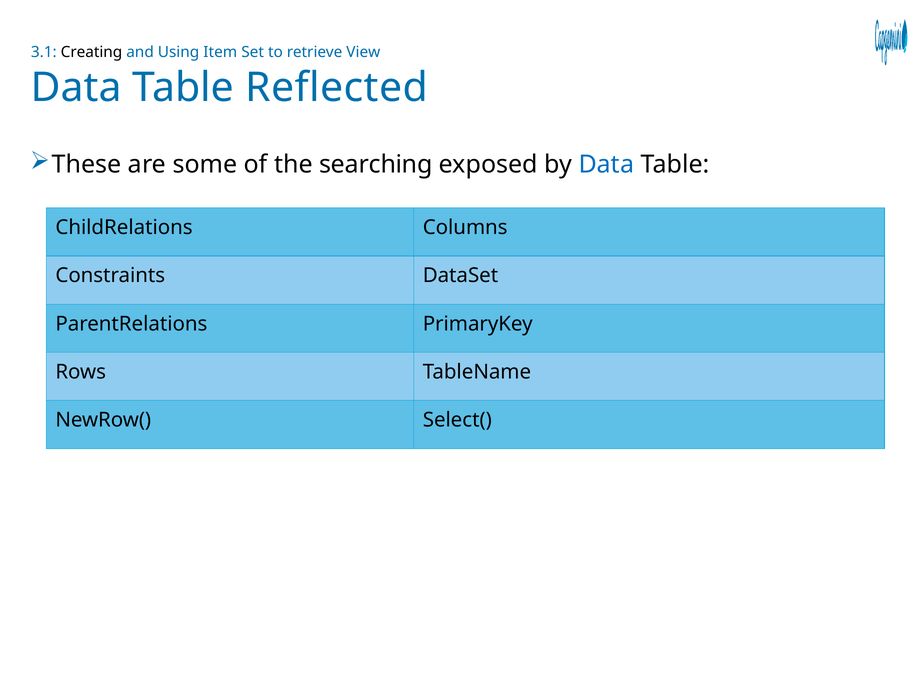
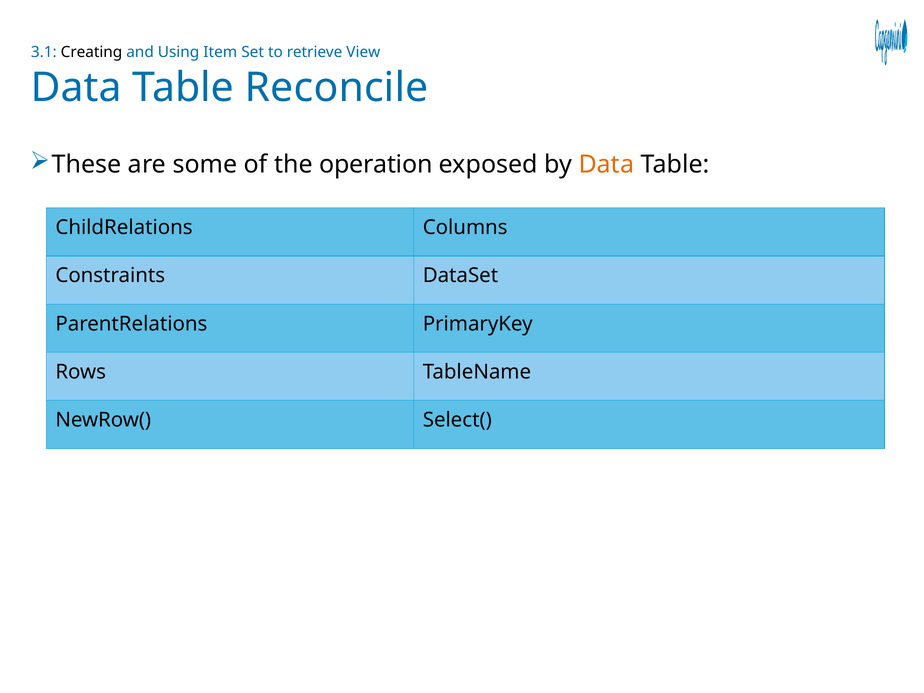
Reflected: Reflected -> Reconcile
searching: searching -> operation
Data at (606, 164) colour: blue -> orange
